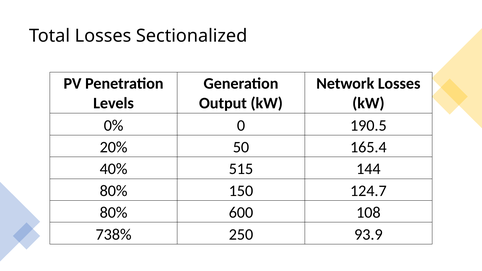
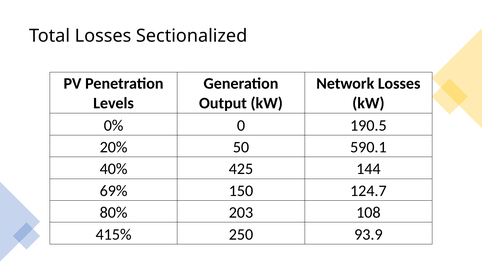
165.4: 165.4 -> 590.1
515: 515 -> 425
80% at (114, 191): 80% -> 69%
600: 600 -> 203
738%: 738% -> 415%
